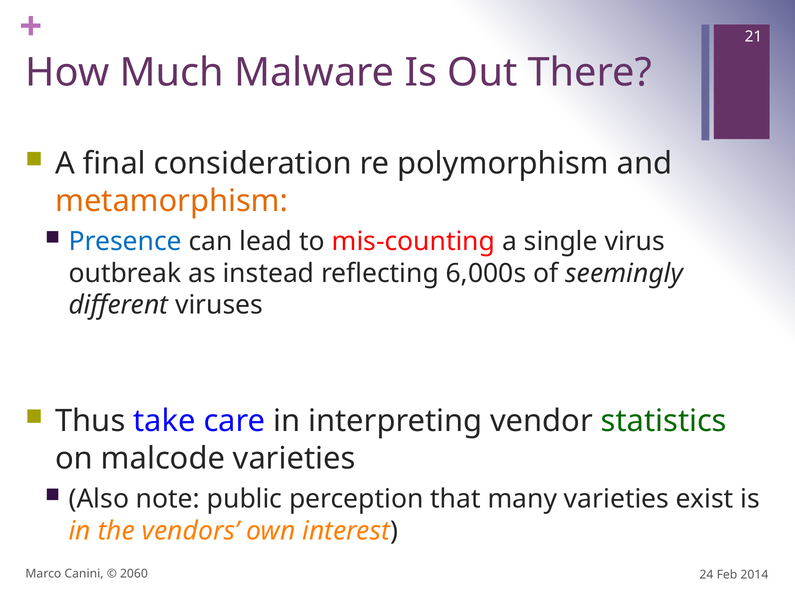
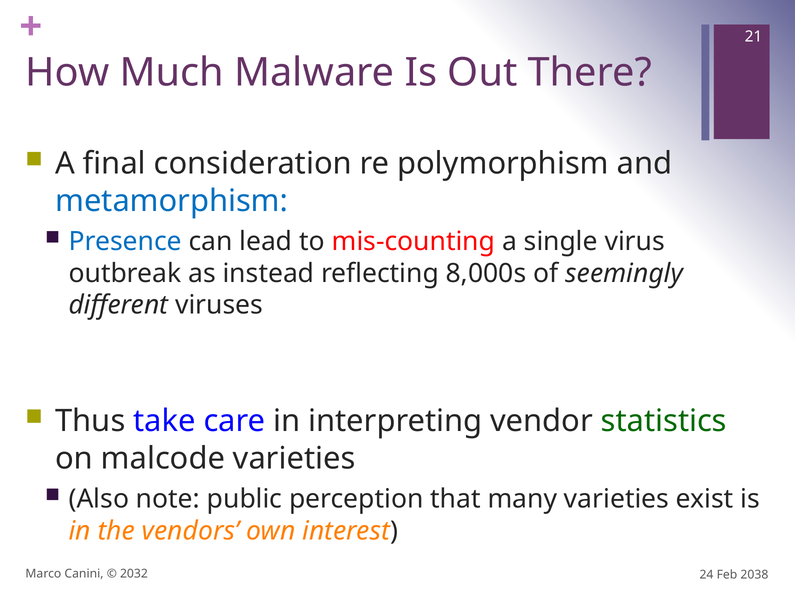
metamorphism colour: orange -> blue
6,000s: 6,000s -> 8,000s
2060: 2060 -> 2032
2014: 2014 -> 2038
